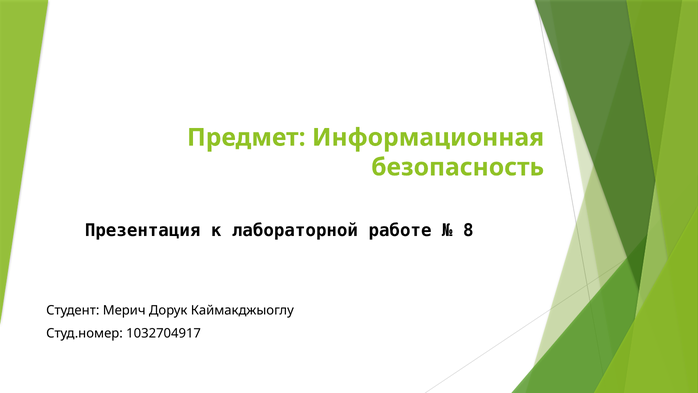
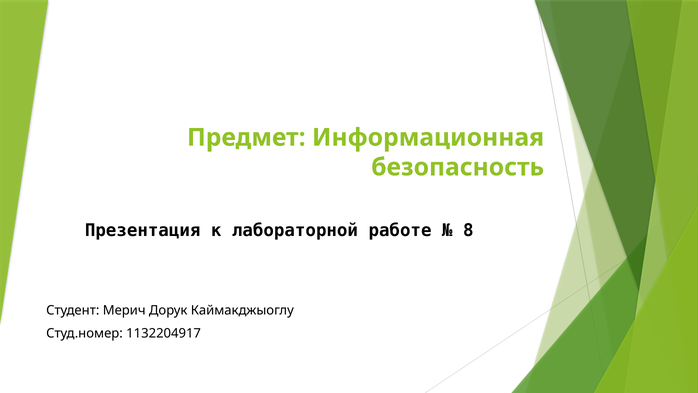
1032704917: 1032704917 -> 1132204917
